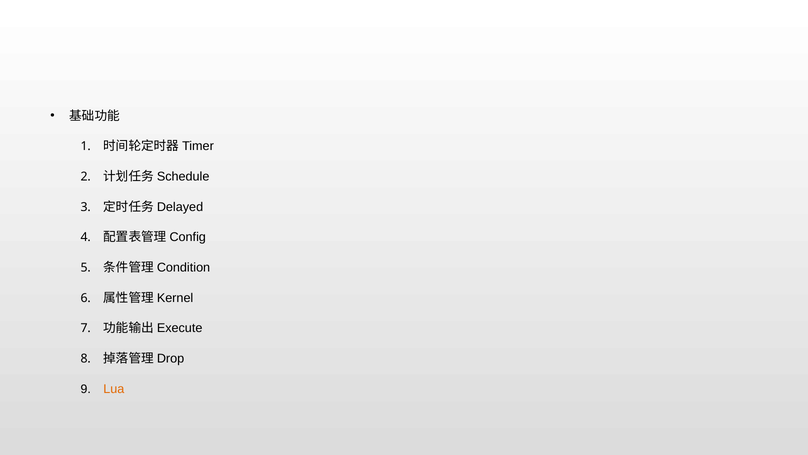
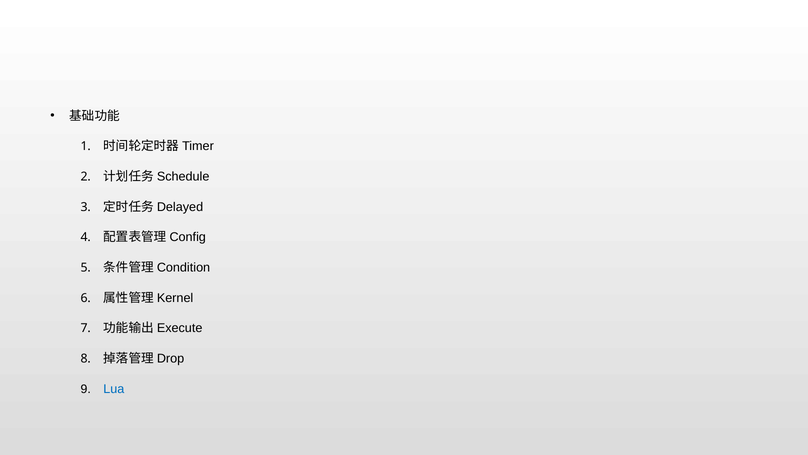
Lua colour: orange -> blue
